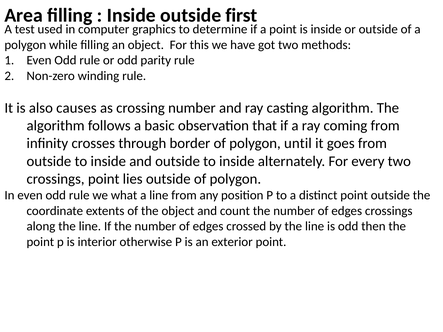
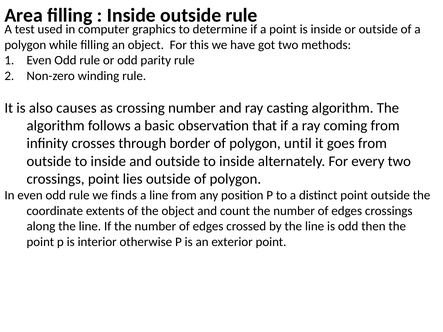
outside first: first -> rule
what: what -> finds
